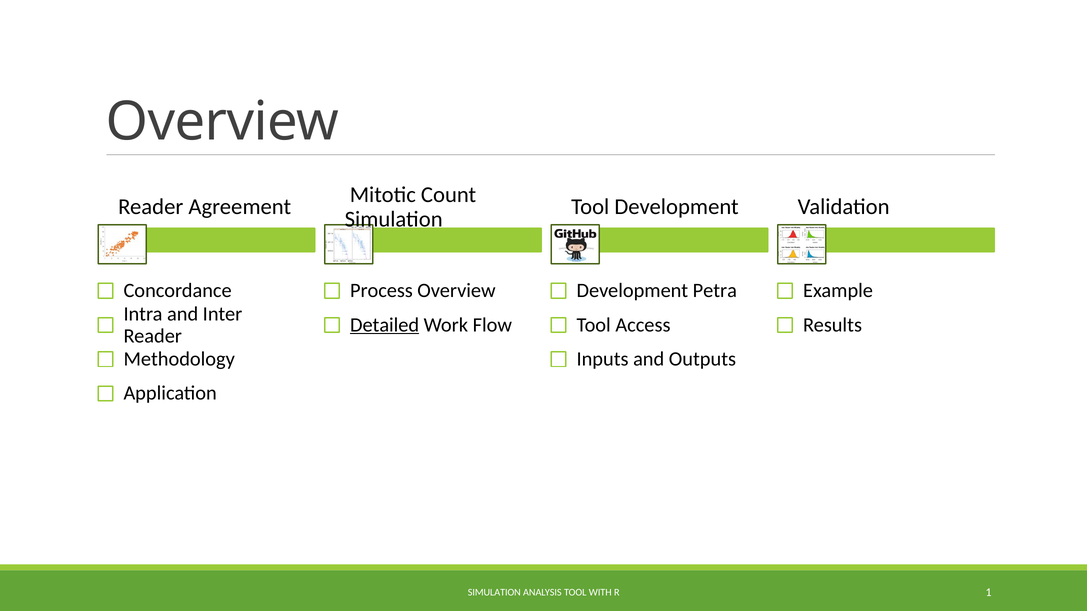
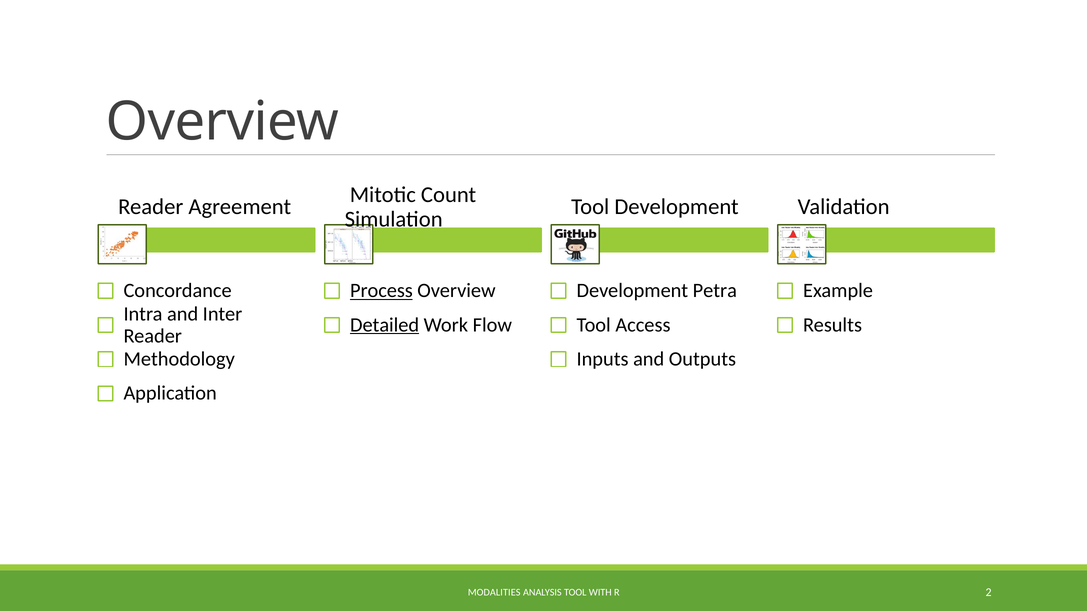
Process underline: none -> present
SIMULATION at (494, 593): SIMULATION -> MODALITIES
1: 1 -> 2
